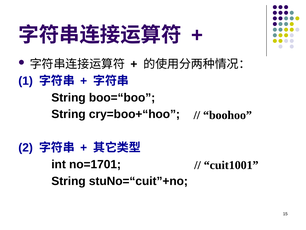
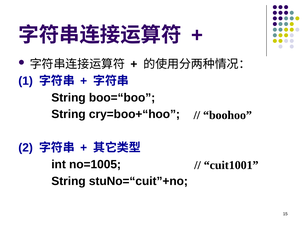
no=1701: no=1701 -> no=1005
